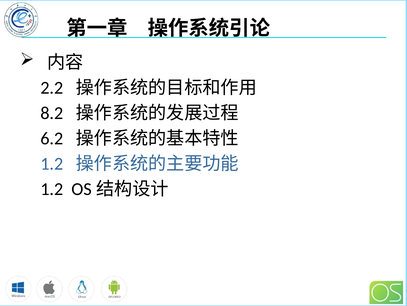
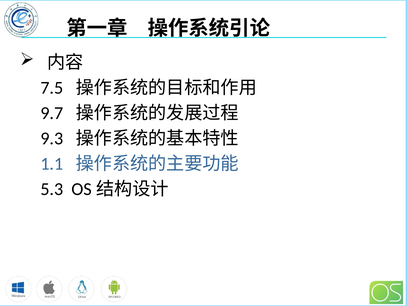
2.2: 2.2 -> 7.5
8.2: 8.2 -> 9.7
6.2: 6.2 -> 9.3
1.2 at (52, 164): 1.2 -> 1.1
1.2 at (52, 189): 1.2 -> 5.3
